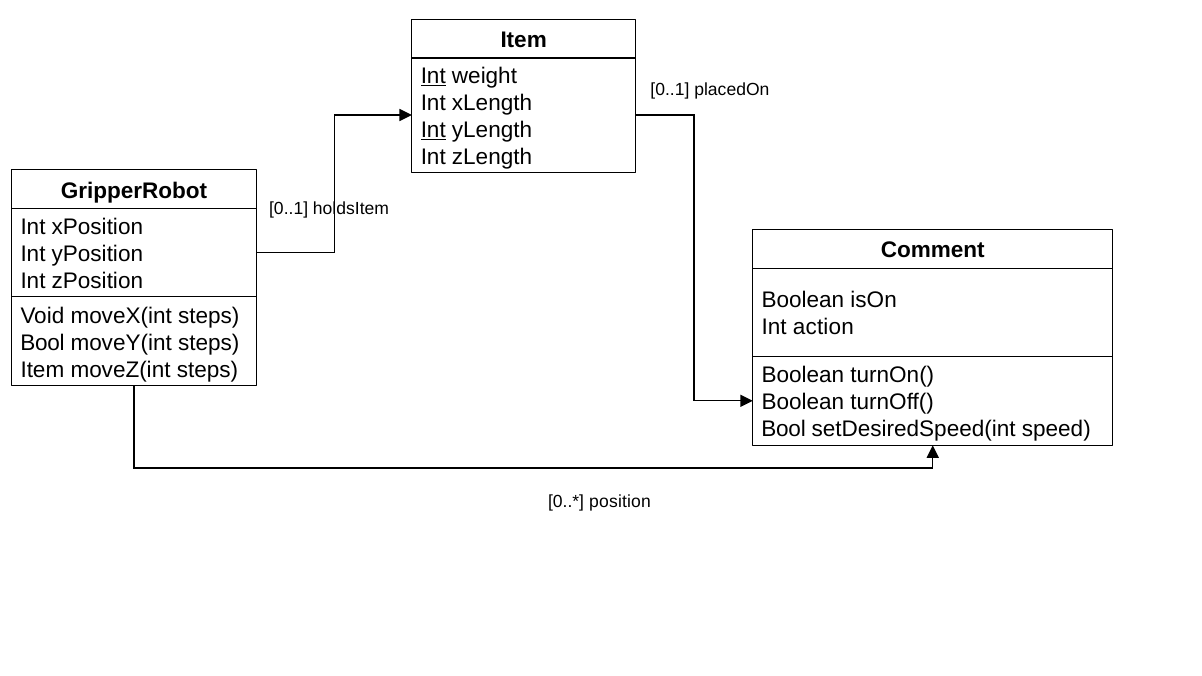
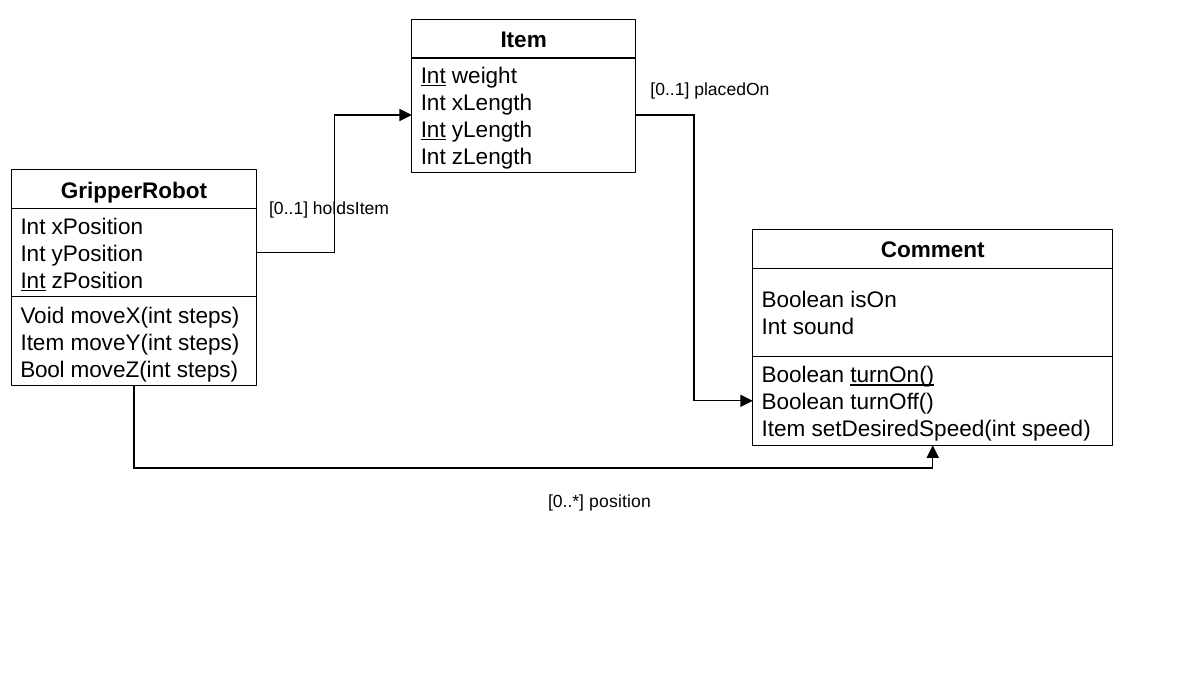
Int at (33, 281) underline: none -> present
action: action -> sound
Bool at (43, 343): Bool -> Item
Item at (42, 370): Item -> Bool
turnOn( underline: none -> present
Bool at (784, 429): Bool -> Item
